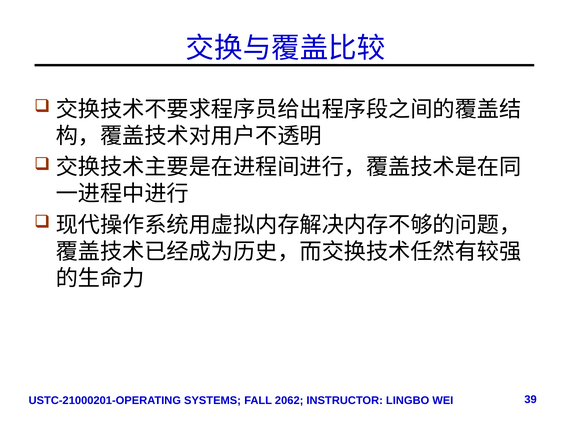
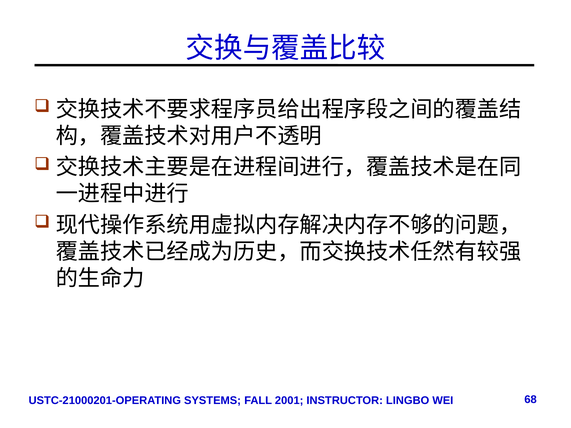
2062: 2062 -> 2001
39: 39 -> 68
